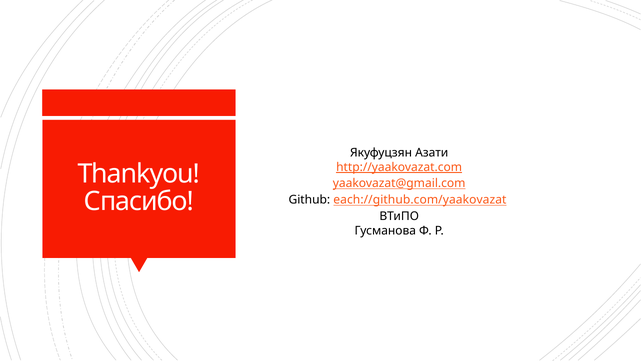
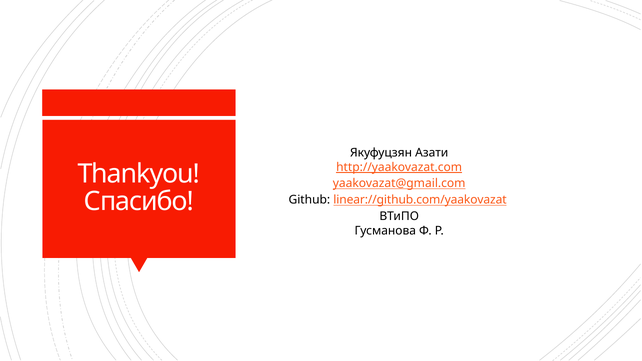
each://github.com/yaakovazat: each://github.com/yaakovazat -> linear://github.com/yaakovazat
